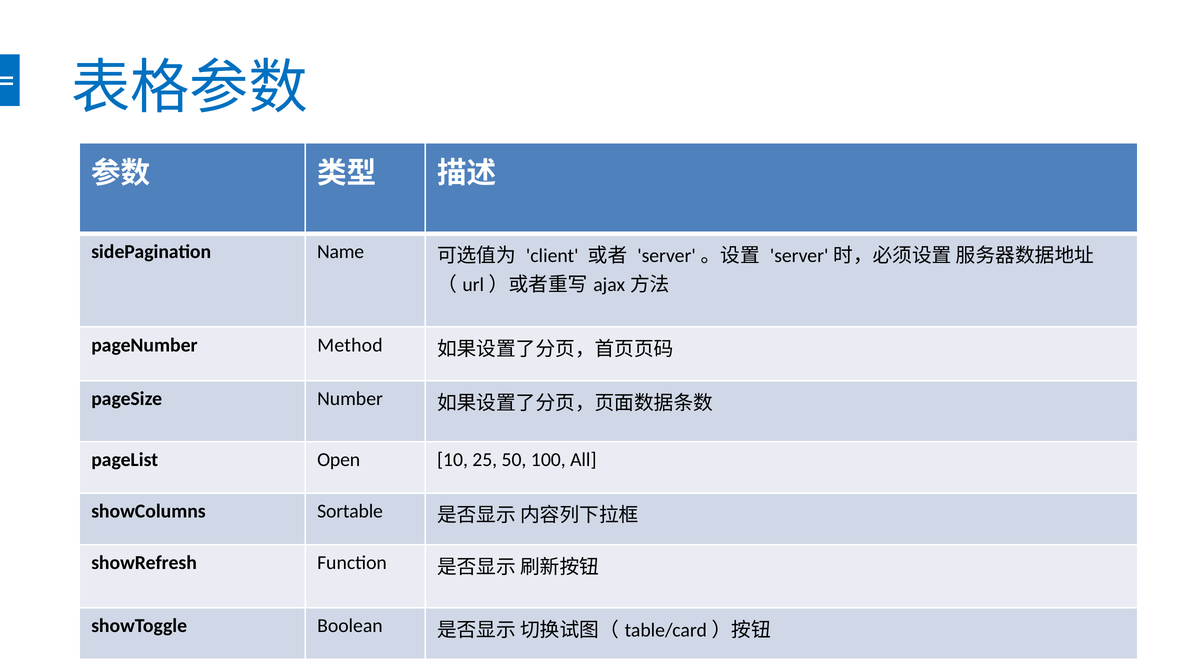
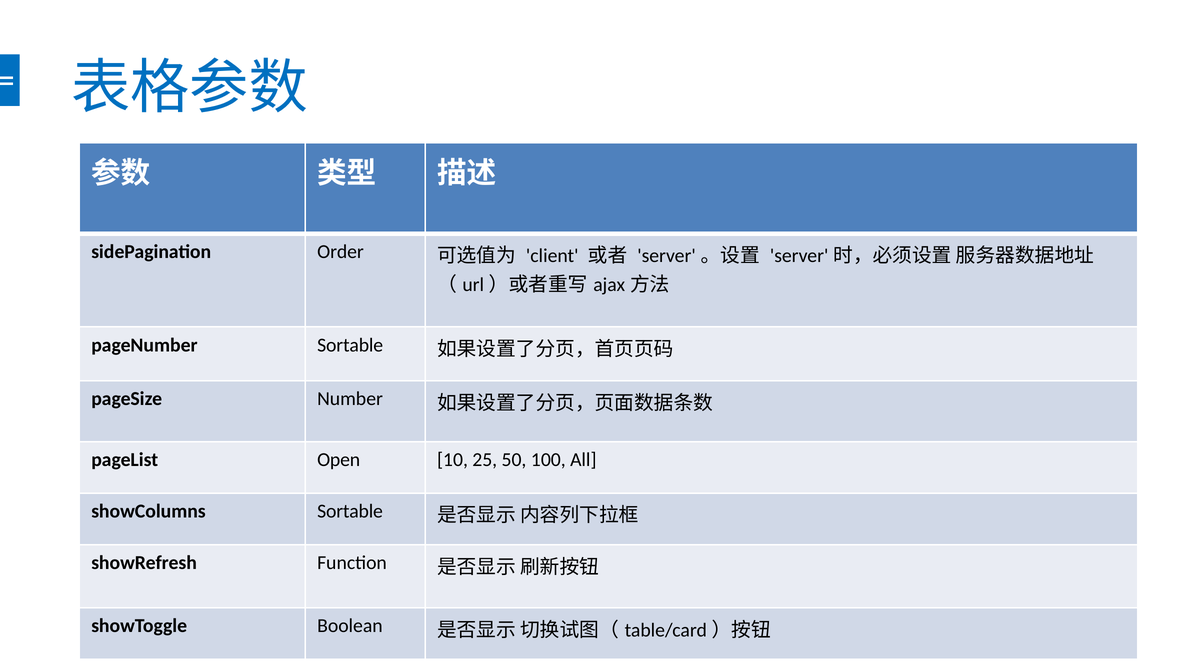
Name: Name -> Order
pageNumber Method: Method -> Sortable
